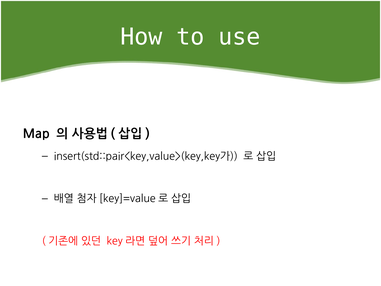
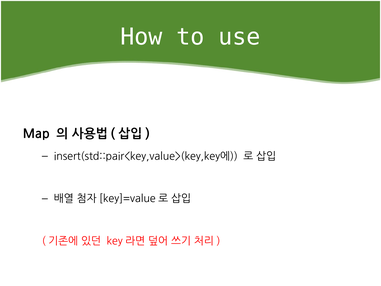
insert(std::pair<key,value>(key,key가: insert(std::pair<key,value>(key,key가 -> insert(std::pair<key,value>(key,key에
